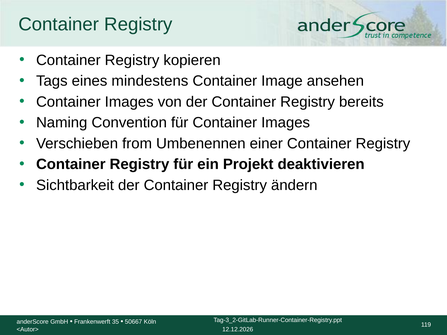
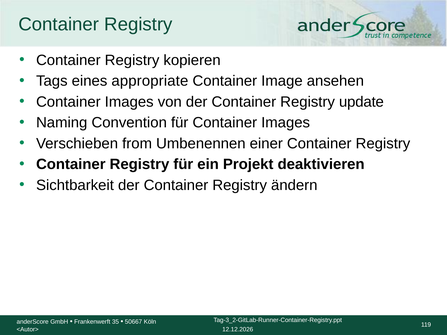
mindestens: mindestens -> appropriate
bereits: bereits -> update
